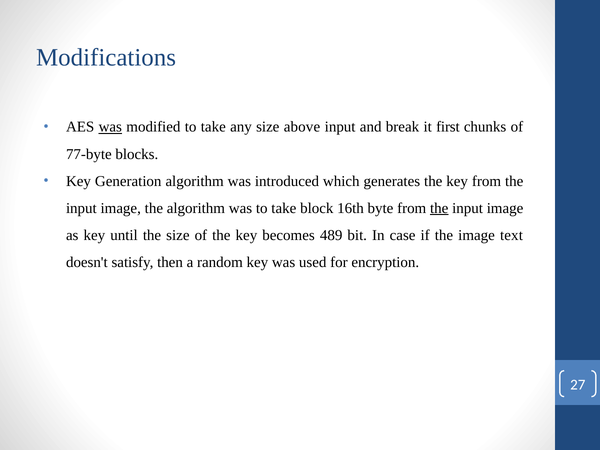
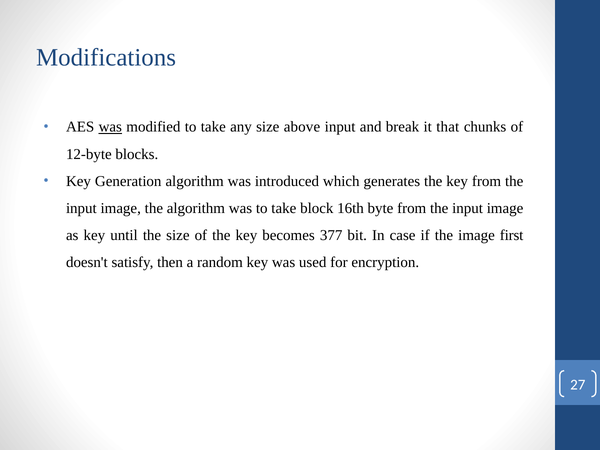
first: first -> that
77-byte: 77-byte -> 12-byte
the at (439, 208) underline: present -> none
489: 489 -> 377
text: text -> first
